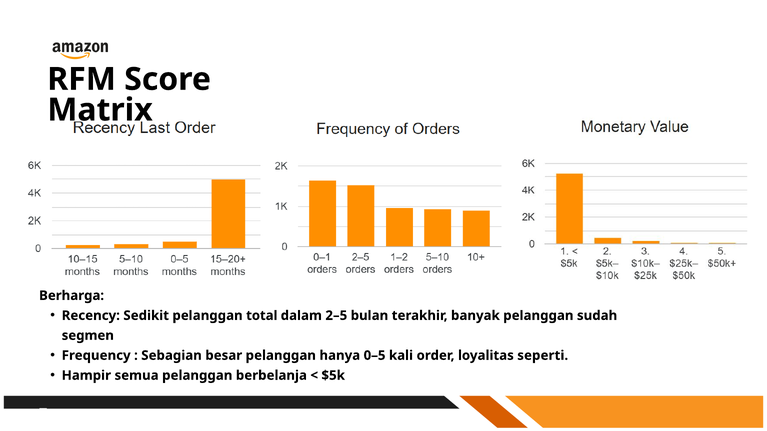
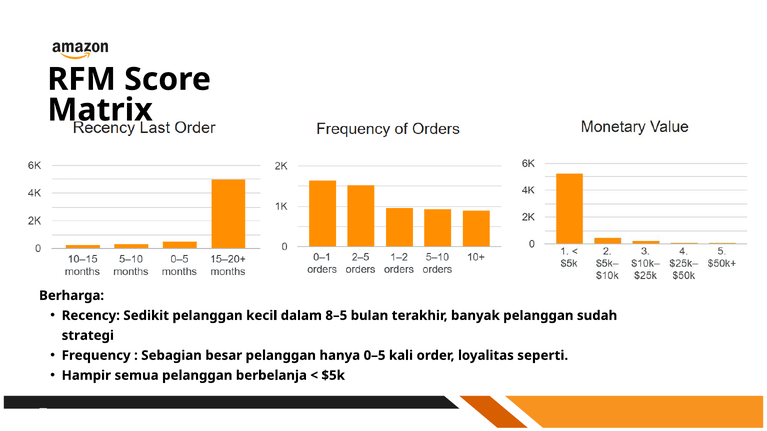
total: total -> kecil
2–5: 2–5 -> 8–5
segmen: segmen -> strategi
